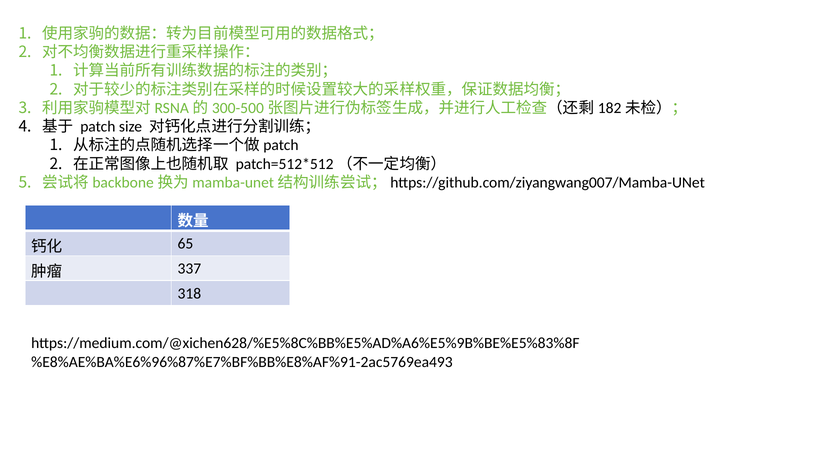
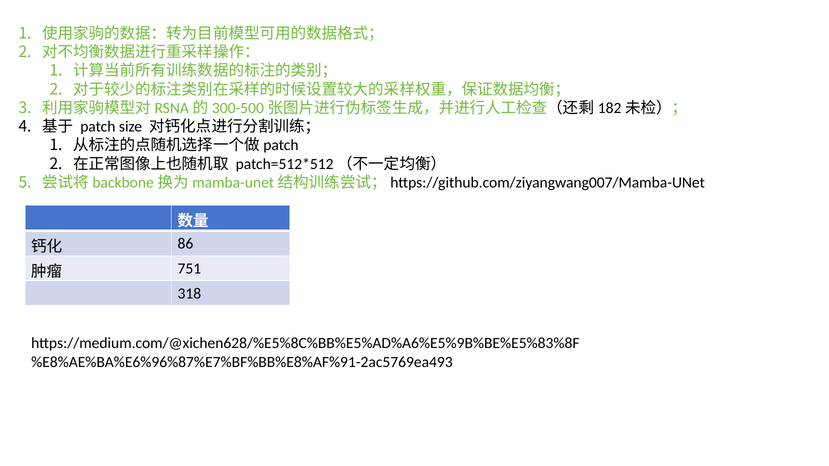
65: 65 -> 86
337: 337 -> 751
